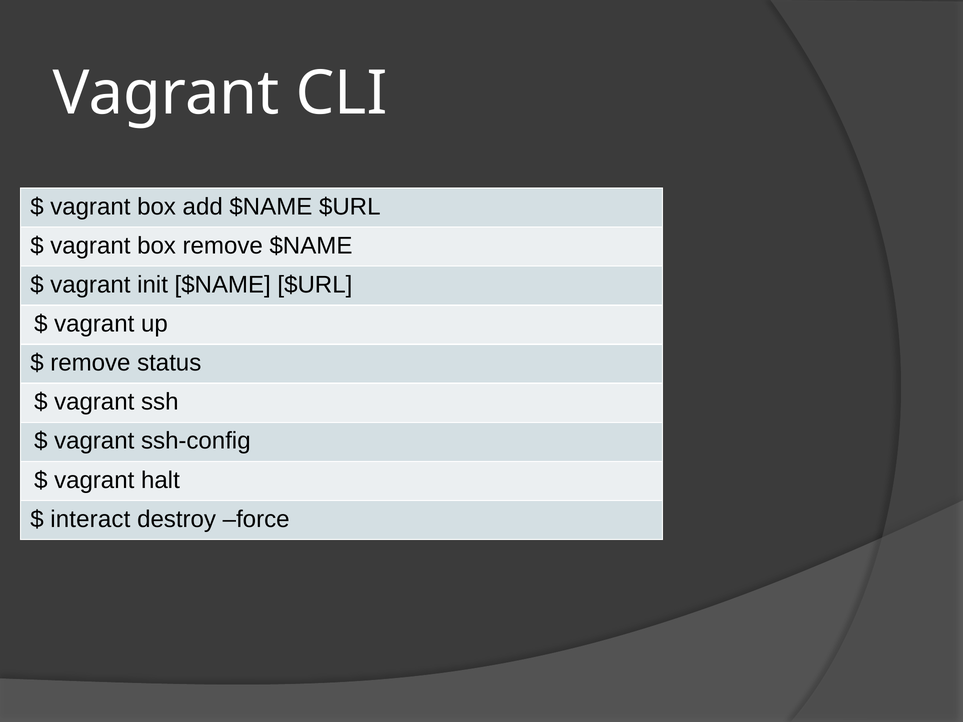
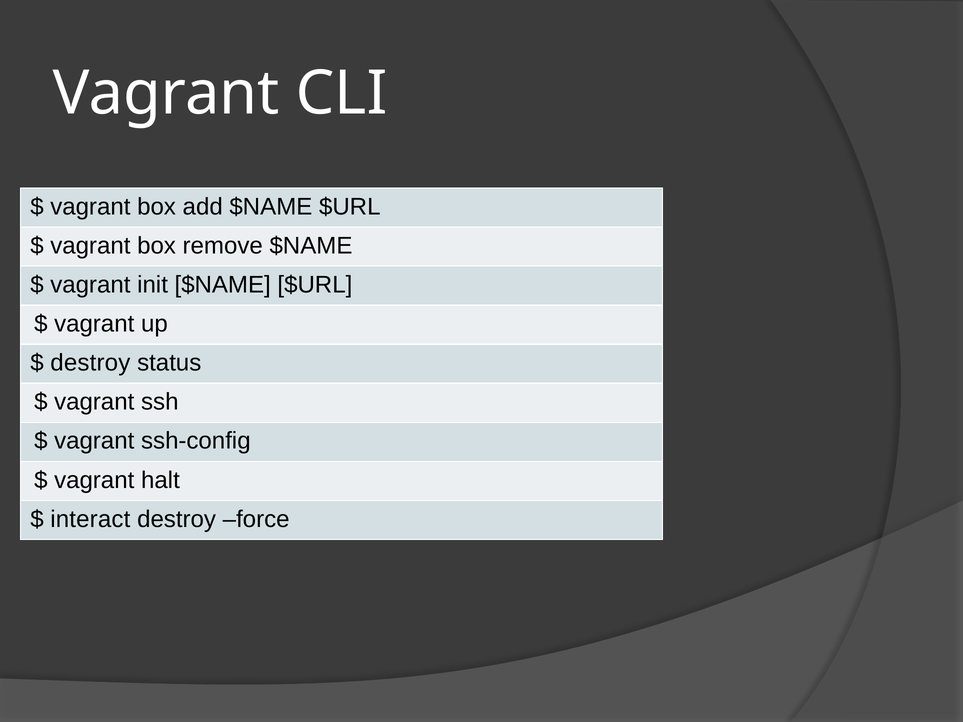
remove at (90, 363): remove -> destroy
